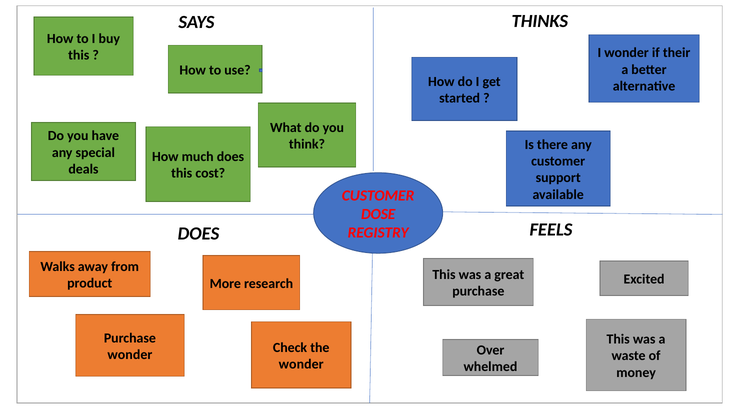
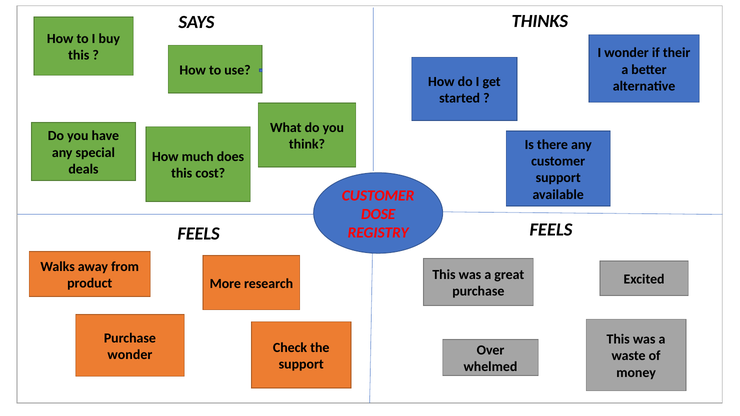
DOES at (198, 234): DOES -> FEELS
wonder at (301, 364): wonder -> support
